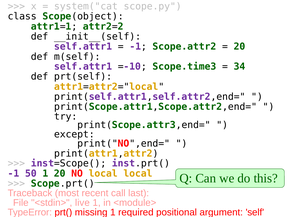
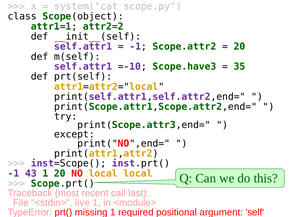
Scope.time3: Scope.time3 -> Scope.have3
34: 34 -> 35
50: 50 -> 43
